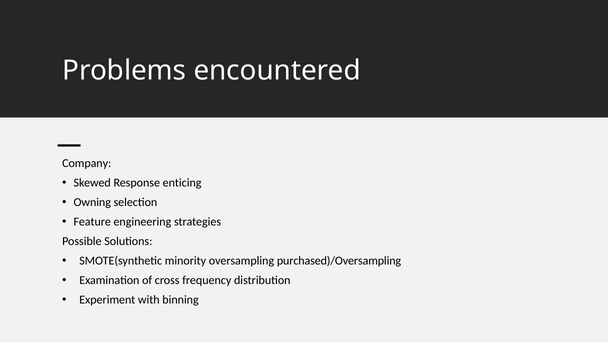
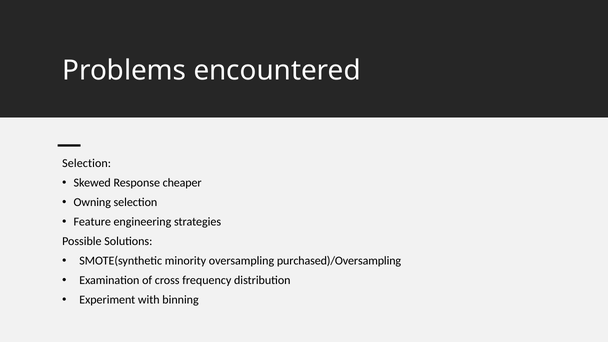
Company at (87, 163): Company -> Selection
enticing: enticing -> cheaper
